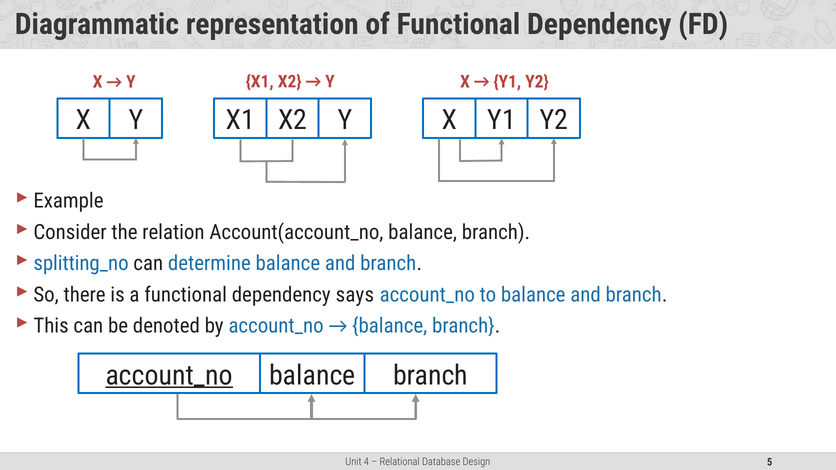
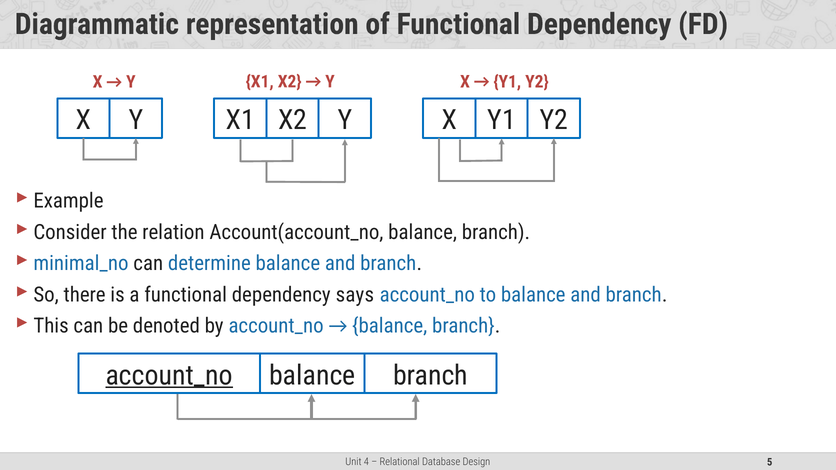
splitting_no: splitting_no -> minimal_no
